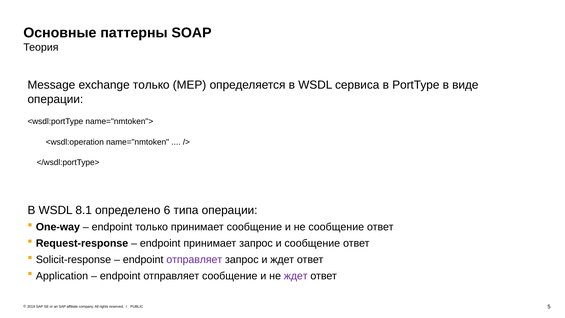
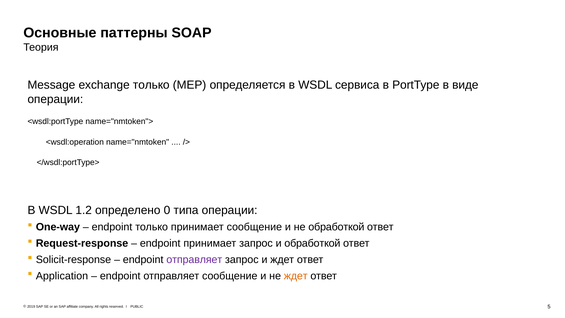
8.1: 8.1 -> 1.2
6: 6 -> 0
не сообщение: сообщение -> обработкой
и сообщение: сообщение -> обработкой
ждет at (296, 276) colour: purple -> orange
